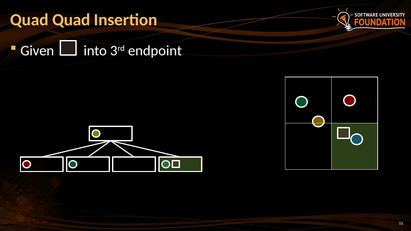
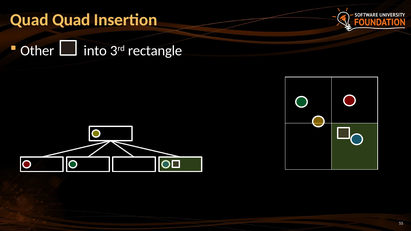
Given: Given -> Other
endpoint: endpoint -> rectangle
